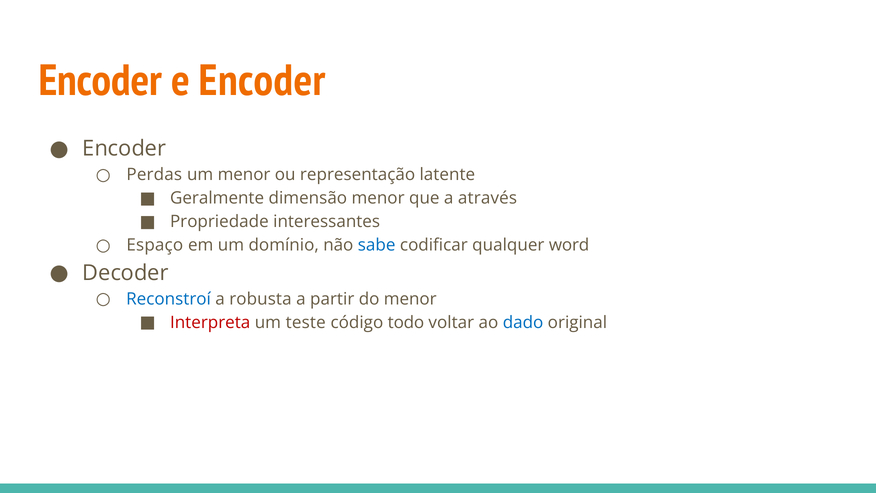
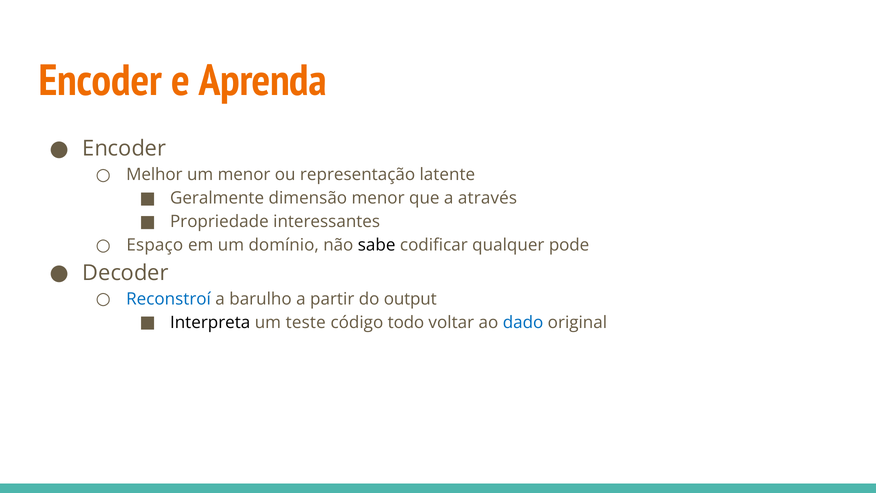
e Encoder: Encoder -> Aprenda
Perdas: Perdas -> Melhor
sabe colour: blue -> black
word: word -> pode
robusta: robusta -> barulho
do menor: menor -> output
Interpreta colour: red -> black
